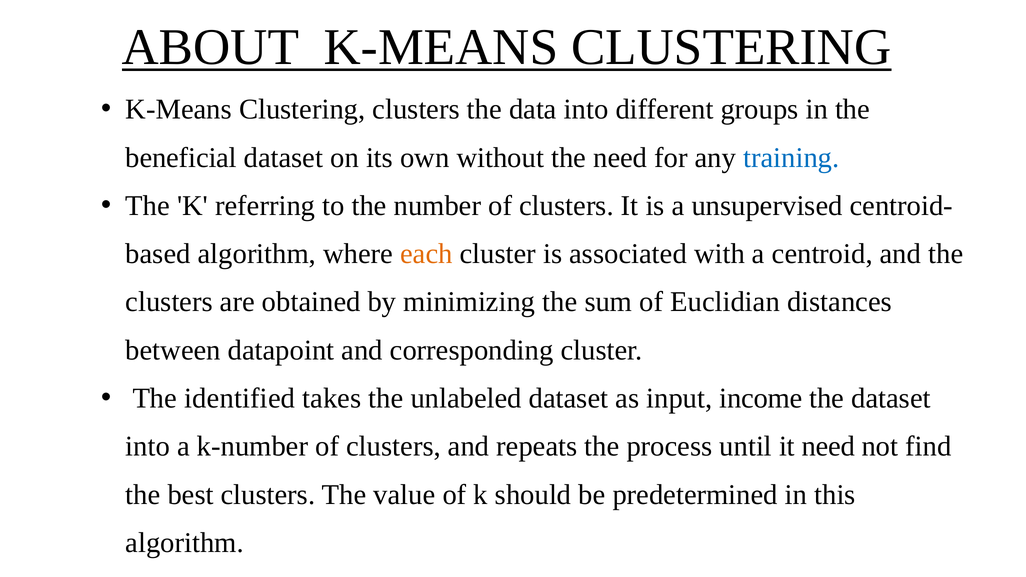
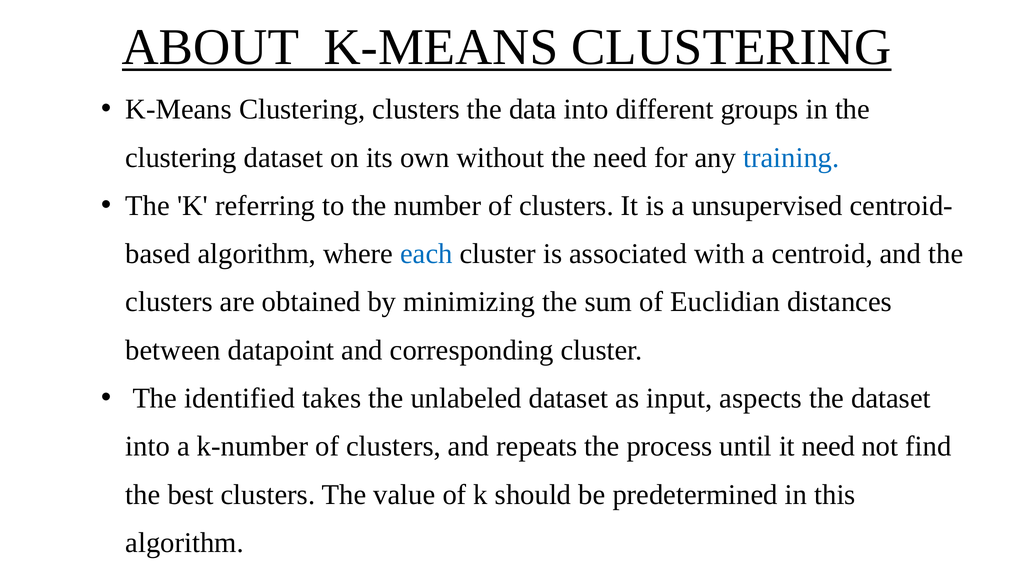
beneficial at (181, 158): beneficial -> clustering
each colour: orange -> blue
income: income -> aspects
